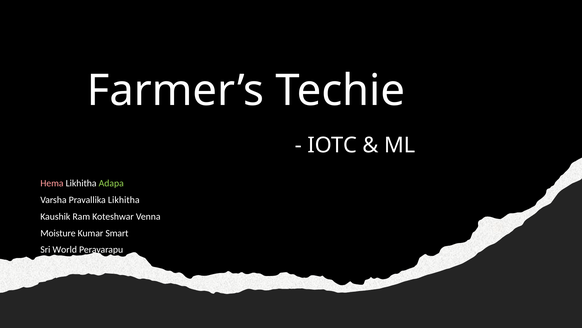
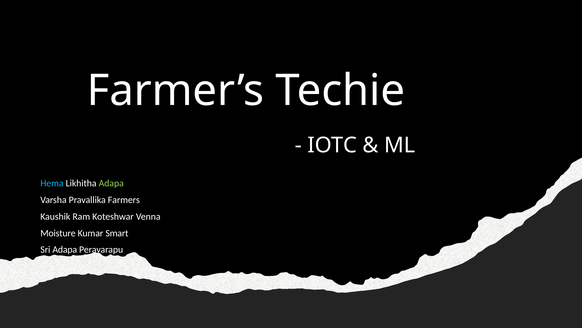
Hema colour: pink -> light blue
Pravallika Likhitha: Likhitha -> Farmers
Sri World: World -> Adapa
